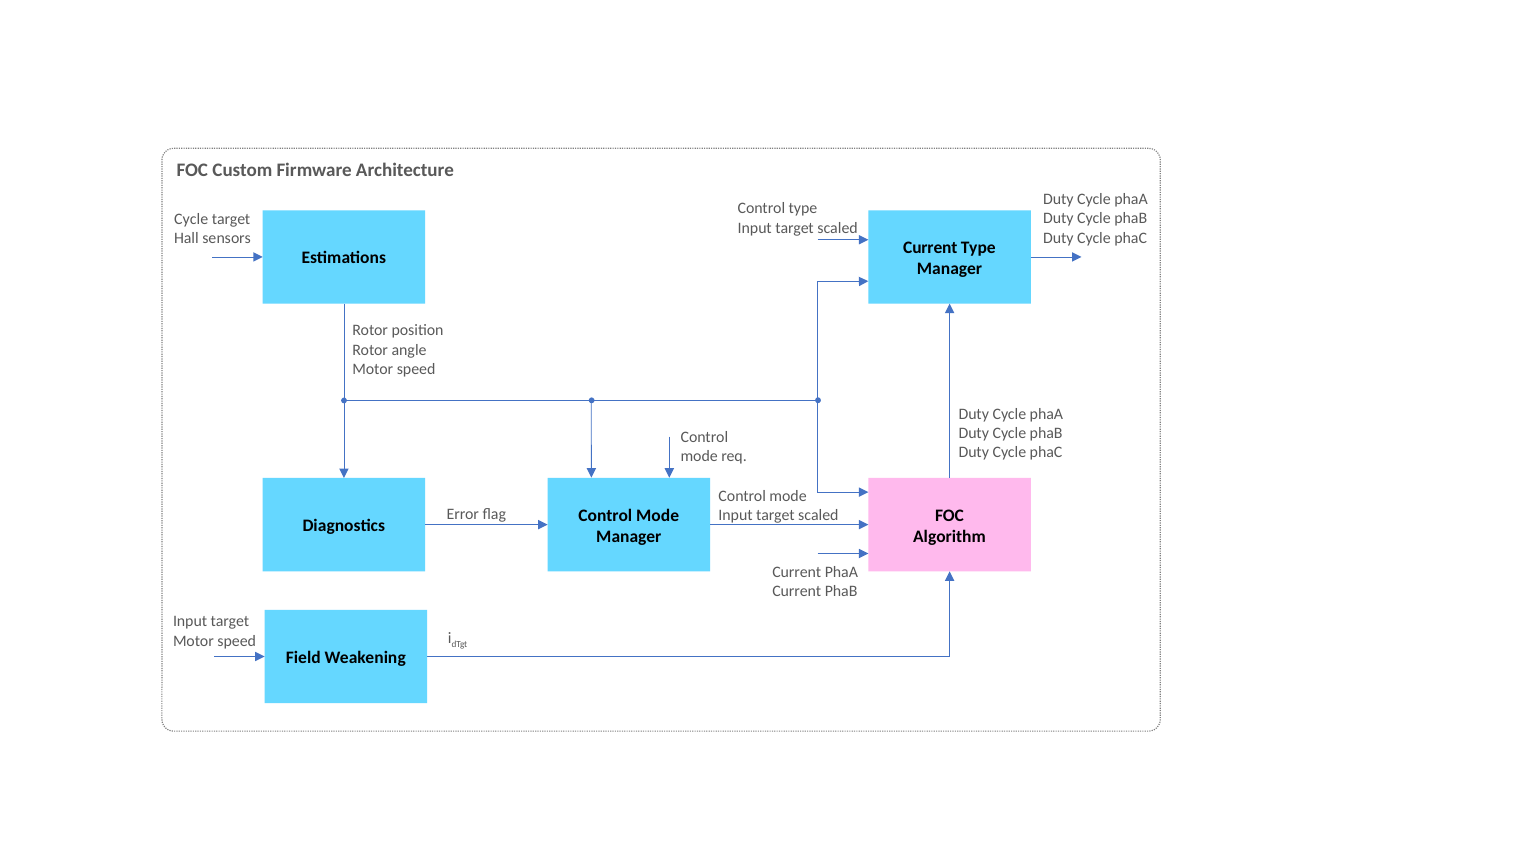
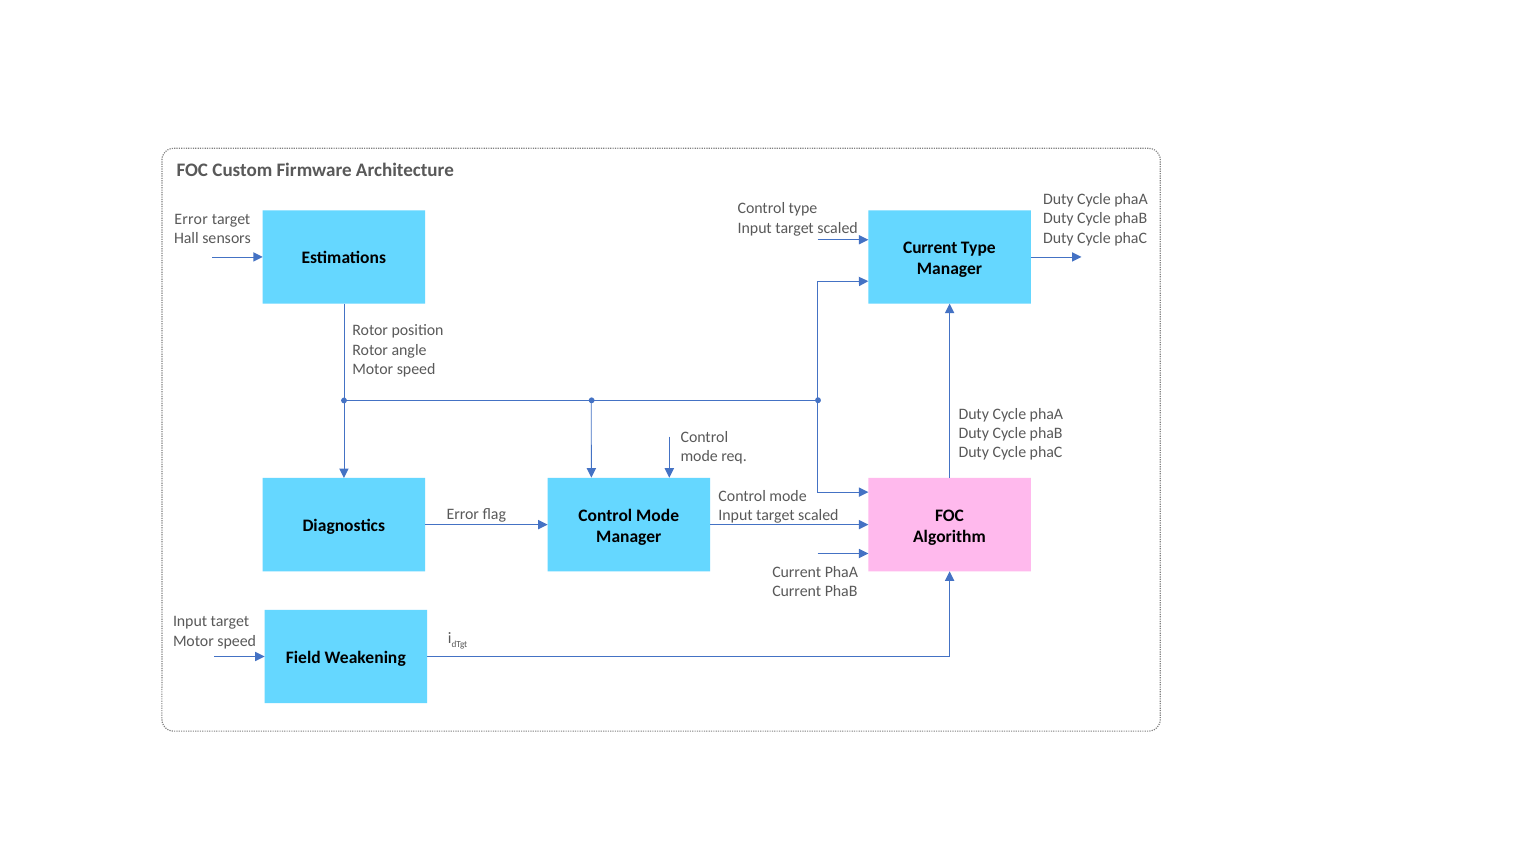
Cycle at (191, 219): Cycle -> Error
